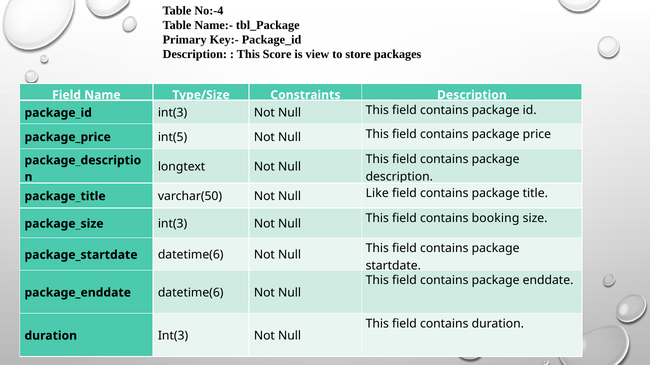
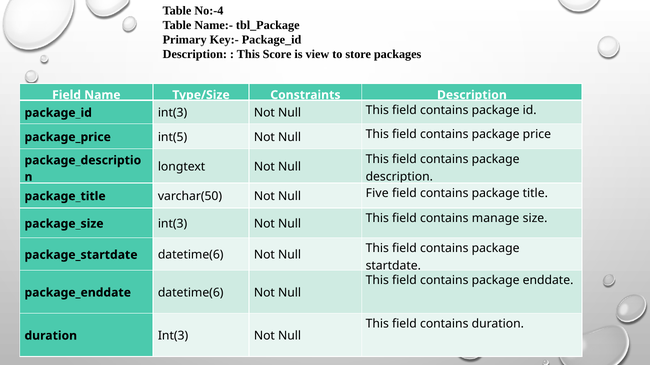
Like: Like -> Five
booking: booking -> manage
